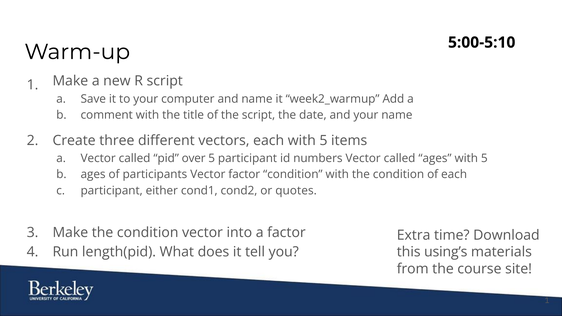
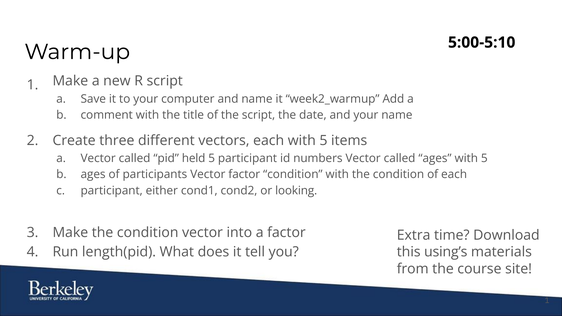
over: over -> held
quotes: quotes -> looking
